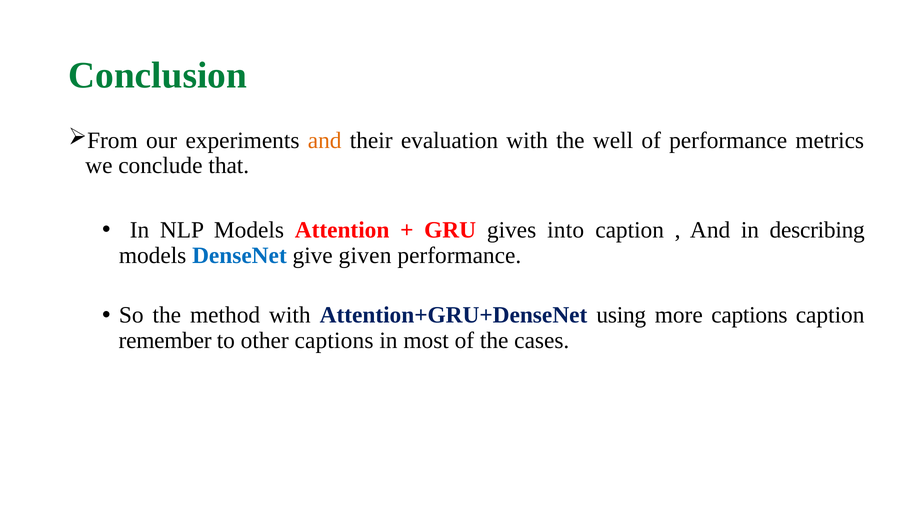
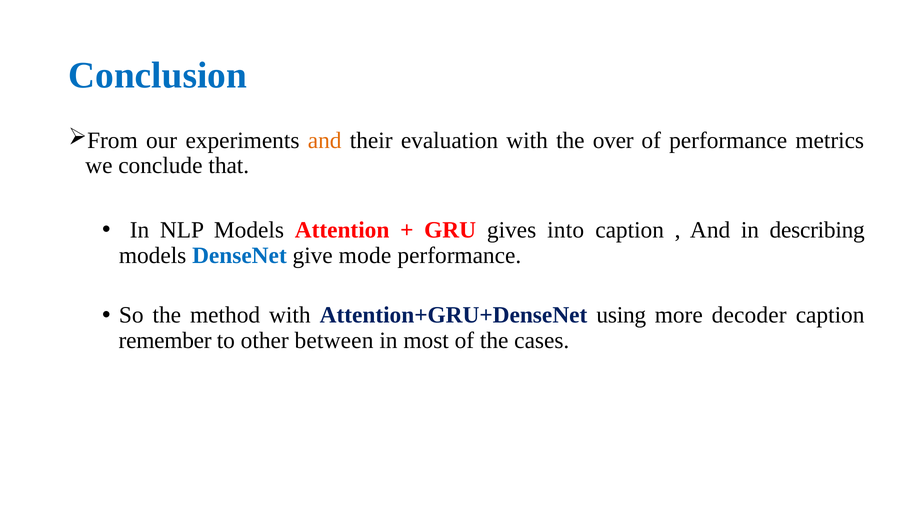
Conclusion colour: green -> blue
well: well -> over
given: given -> mode
more captions: captions -> decoder
other captions: captions -> between
